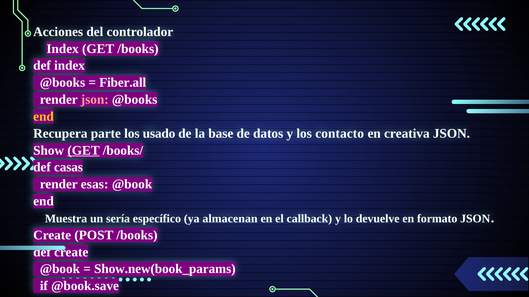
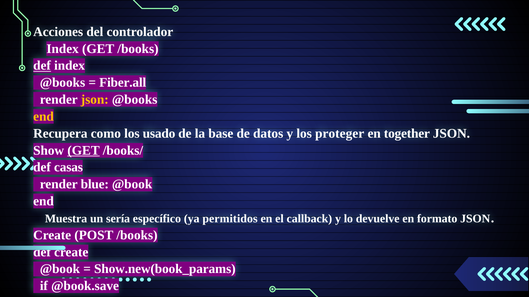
def at (42, 66) underline: none -> present
json at (95, 100) colour: pink -> yellow
parte: parte -> como
contacto: contacto -> proteger
creativa: creativa -> together
esas: esas -> blue
almacenan: almacenan -> permitidos
